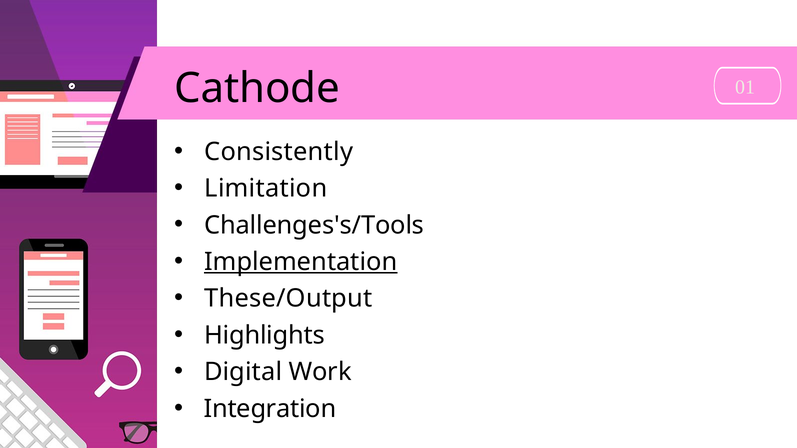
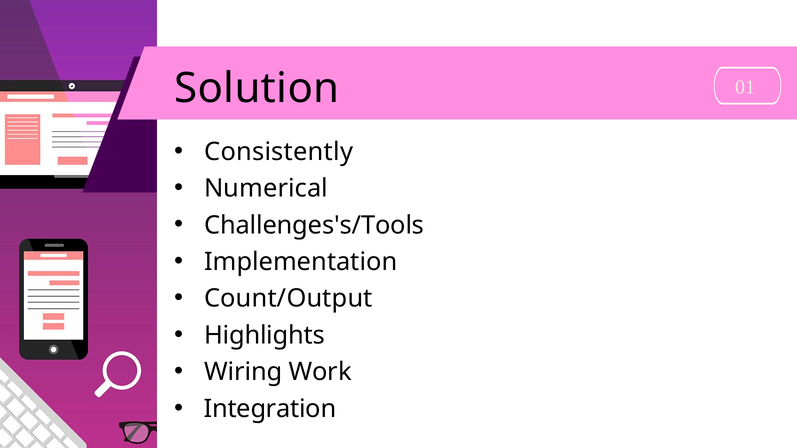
Cathode: Cathode -> Solution
Limitation: Limitation -> Numerical
Implementation underline: present -> none
These/Output: These/Output -> Count/Output
Digital: Digital -> Wiring
